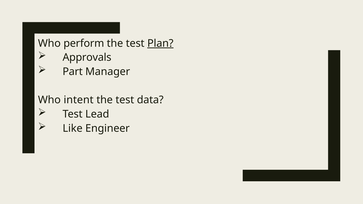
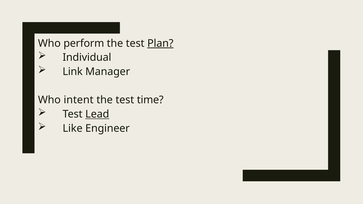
Approvals: Approvals -> Individual
Part: Part -> Link
data: data -> time
Lead underline: none -> present
